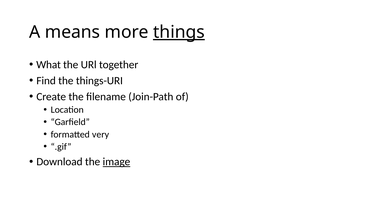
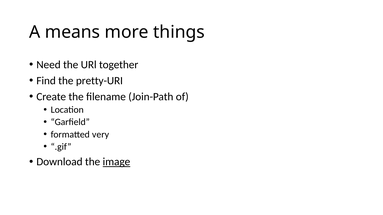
things underline: present -> none
What: What -> Need
things-URI: things-URI -> pretty-URI
